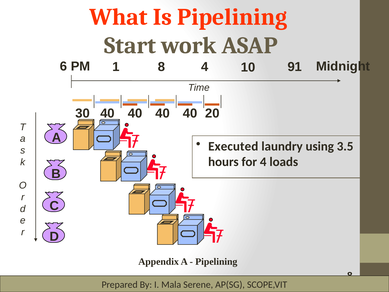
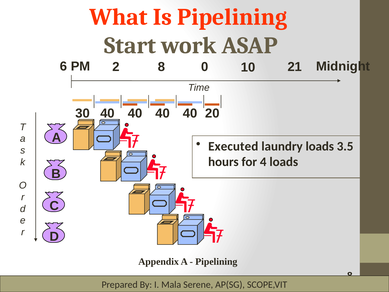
1: 1 -> 2
8 4: 4 -> 0
91: 91 -> 21
laundry using: using -> loads
